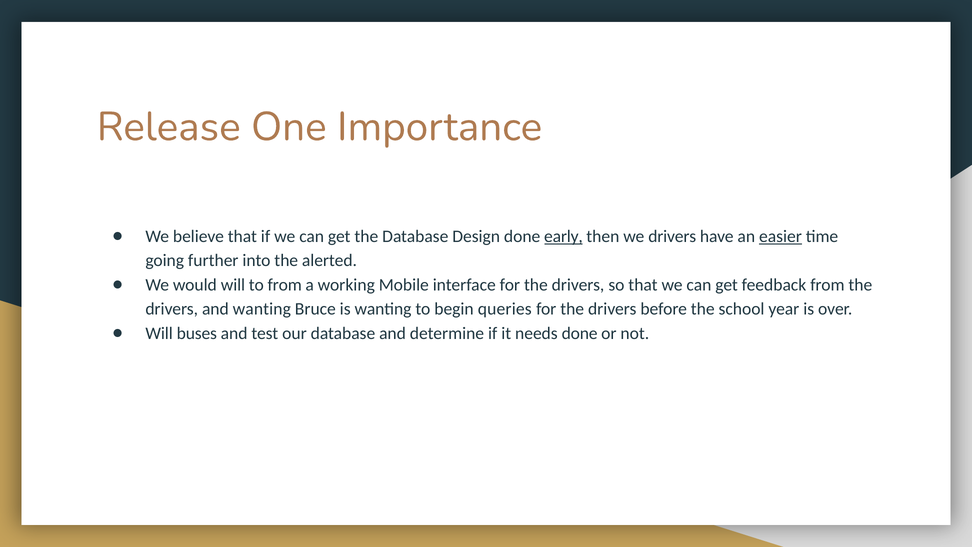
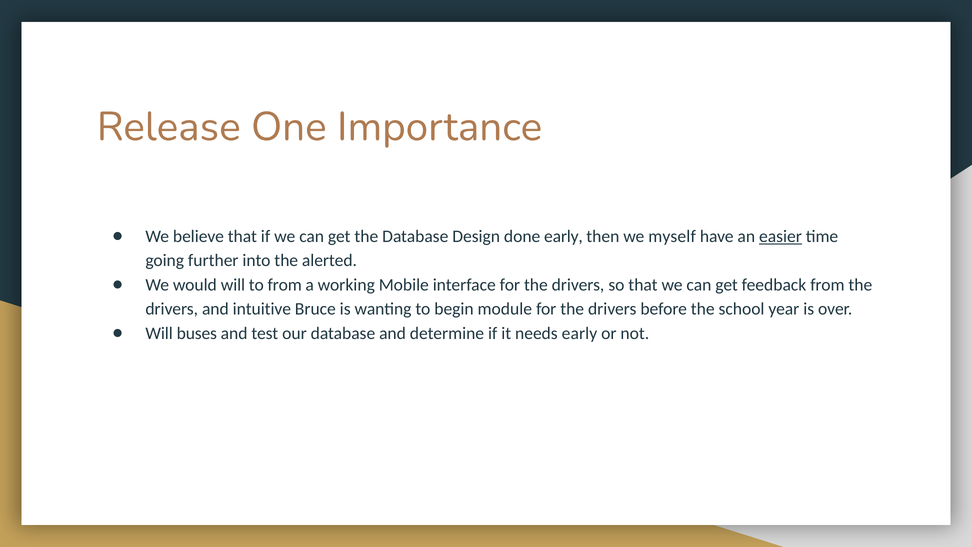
early at (563, 236) underline: present -> none
we drivers: drivers -> myself
and wanting: wanting -> intuitive
queries: queries -> module
needs done: done -> early
